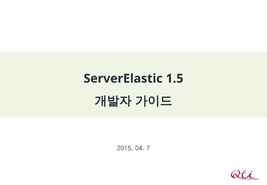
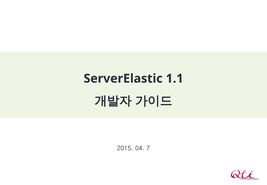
1.5: 1.5 -> 1.1
